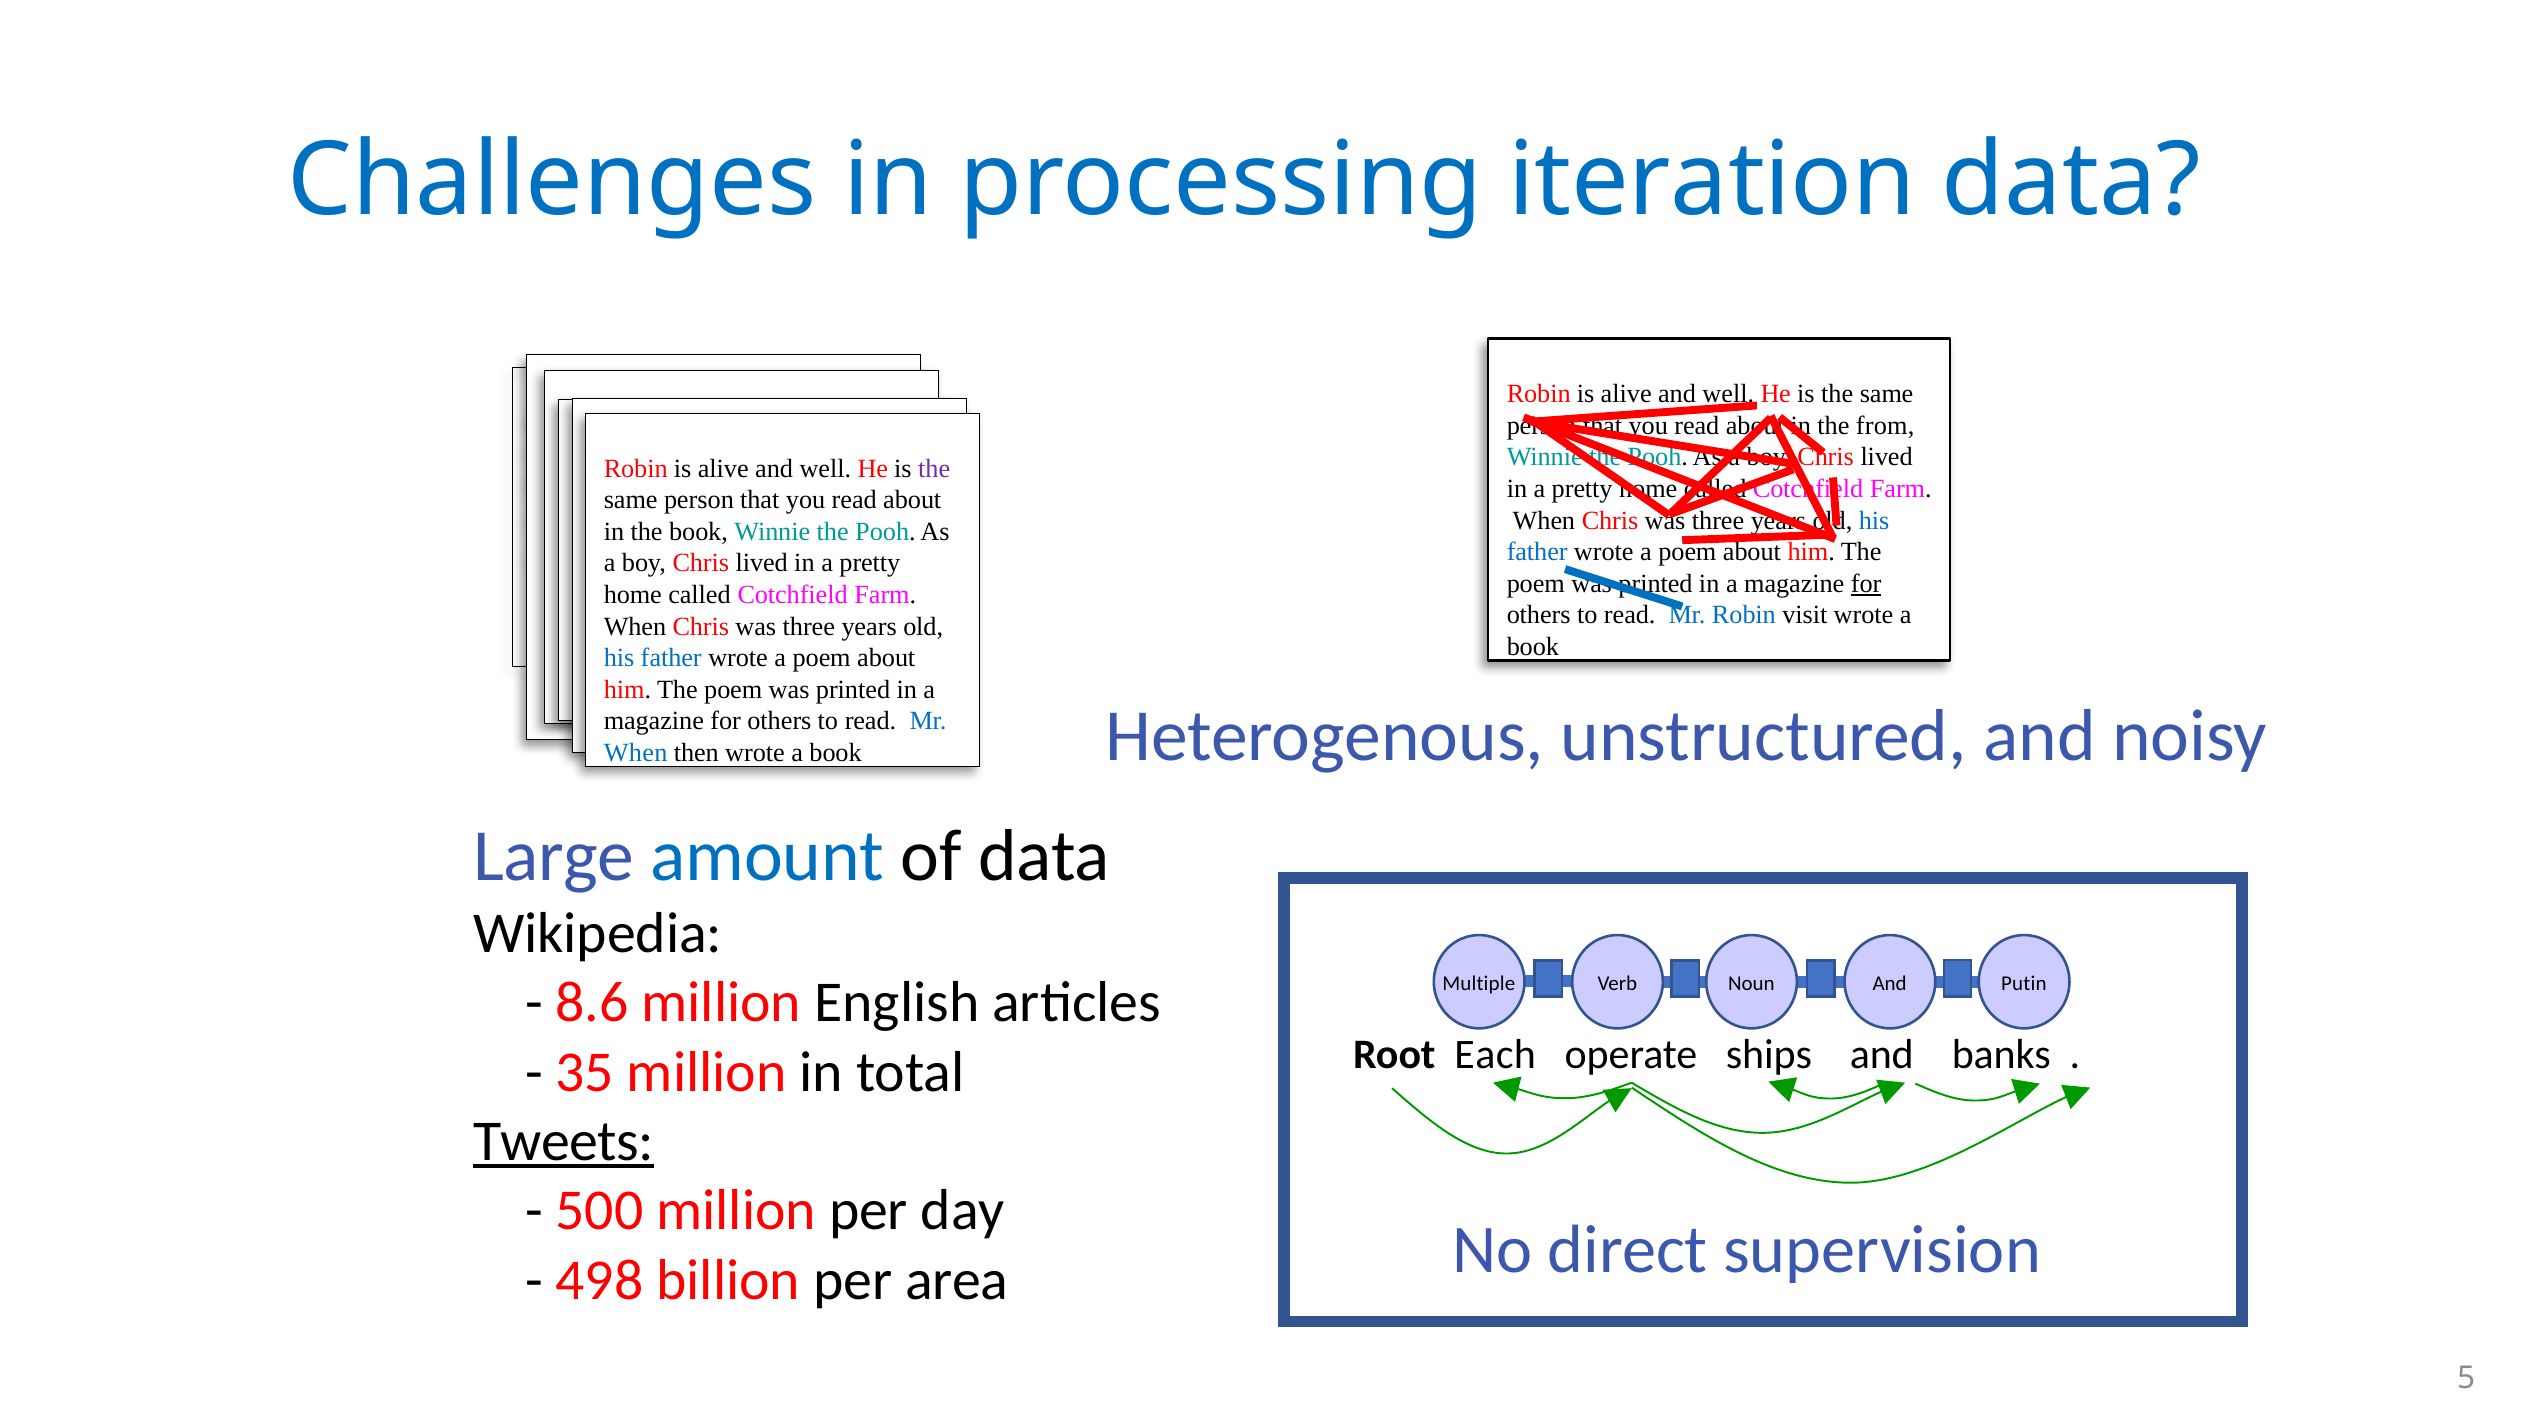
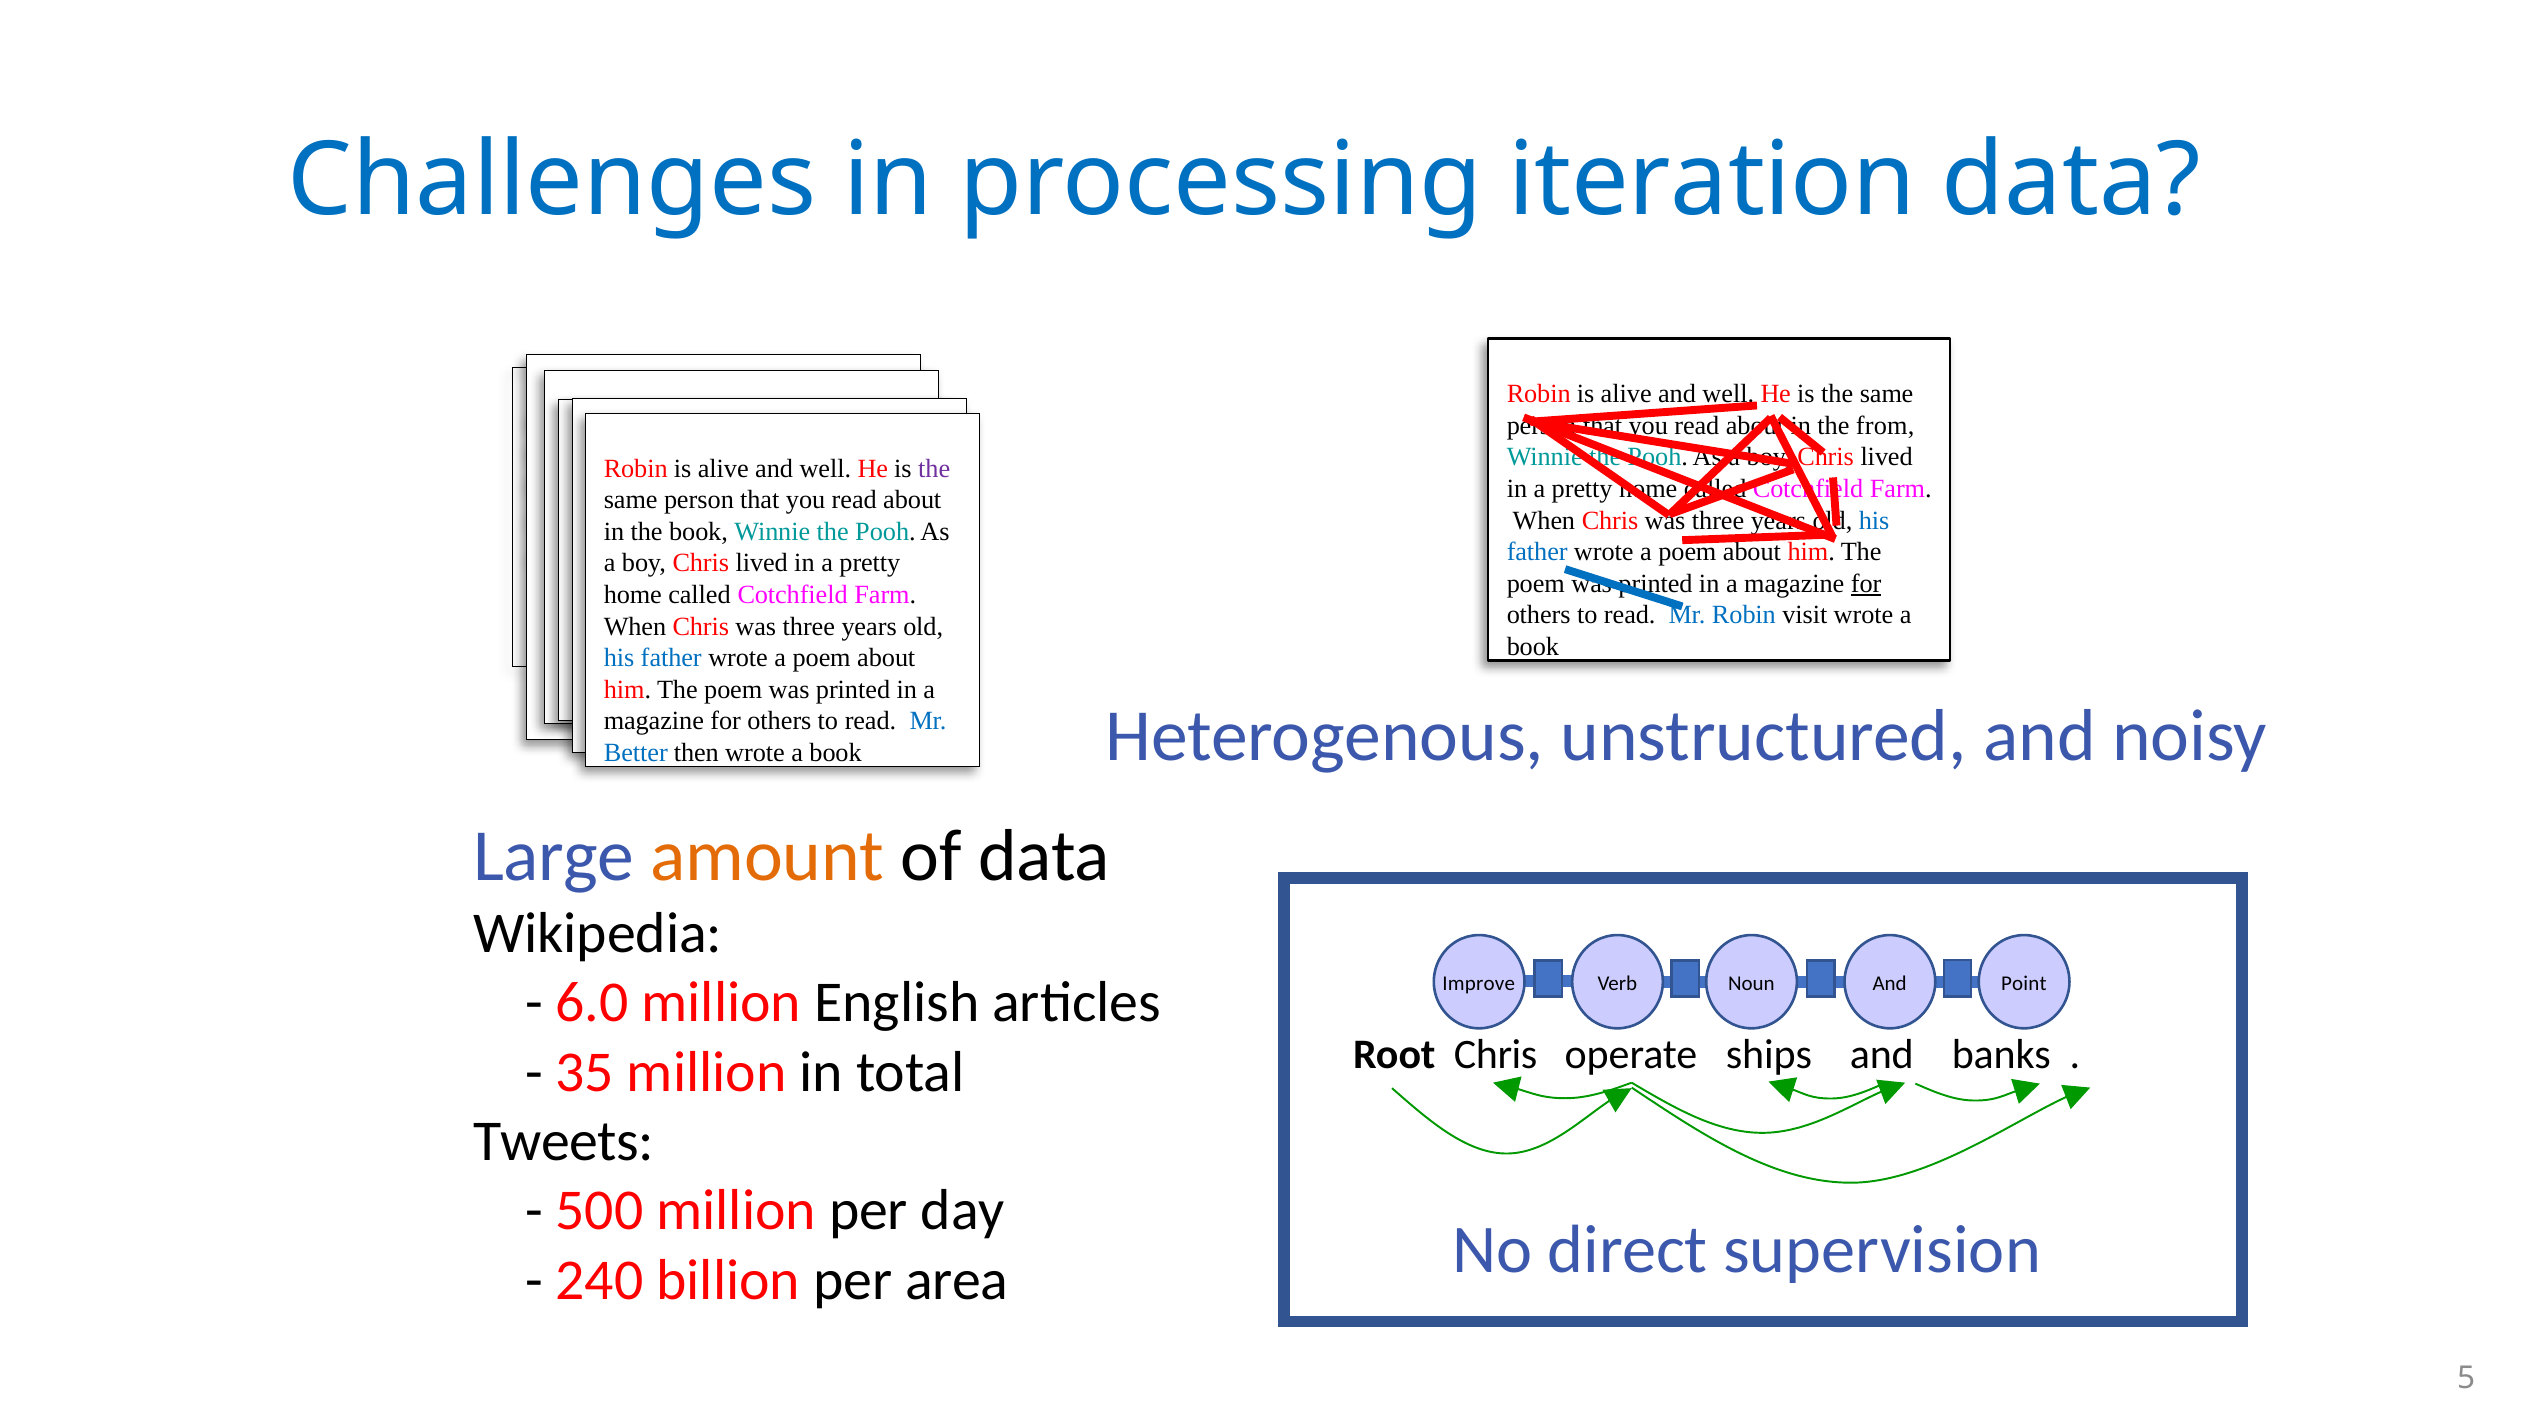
When at (636, 753): When -> Better
amount colour: blue -> orange
Multiple at (1479, 984): Multiple -> Improve
And Putin: Putin -> Point
8.6: 8.6 -> 6.0
Root Each: Each -> Chris
Tweets underline: present -> none
498: 498 -> 240
